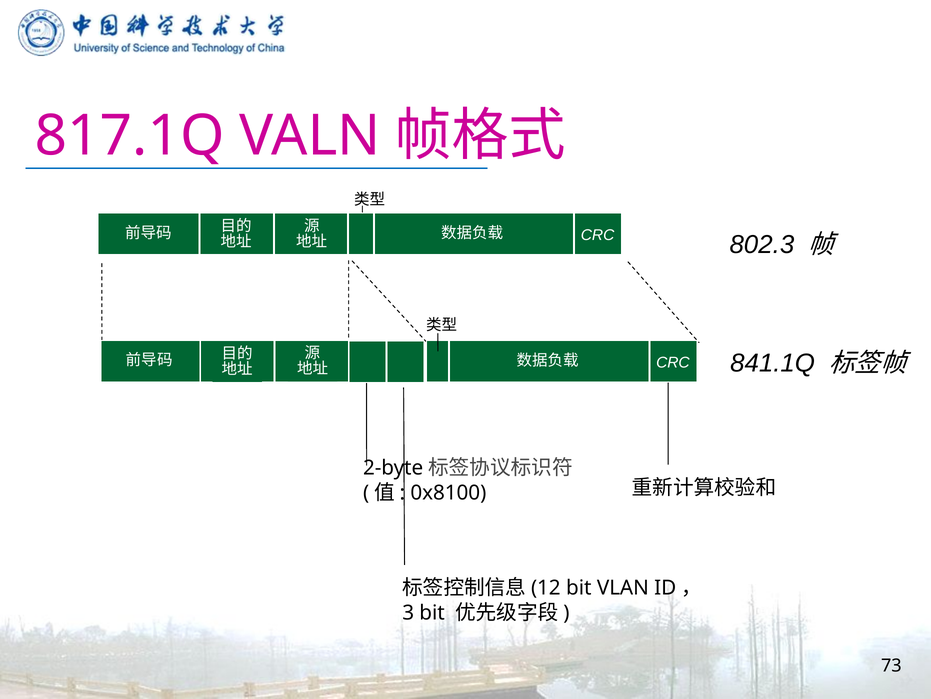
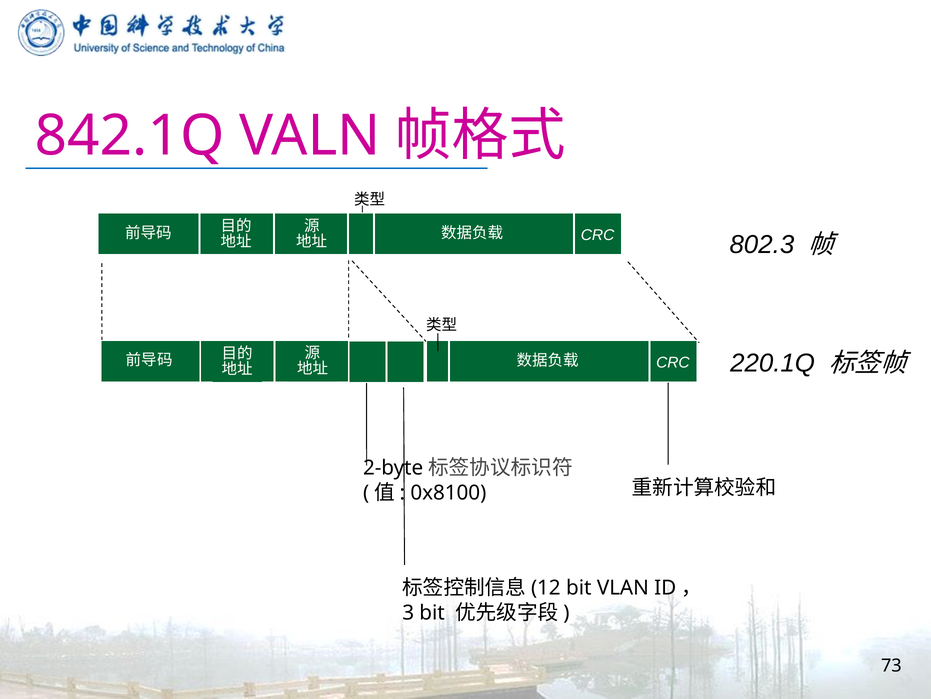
817.1Q: 817.1Q -> 842.1Q
841.1Q: 841.1Q -> 220.1Q
